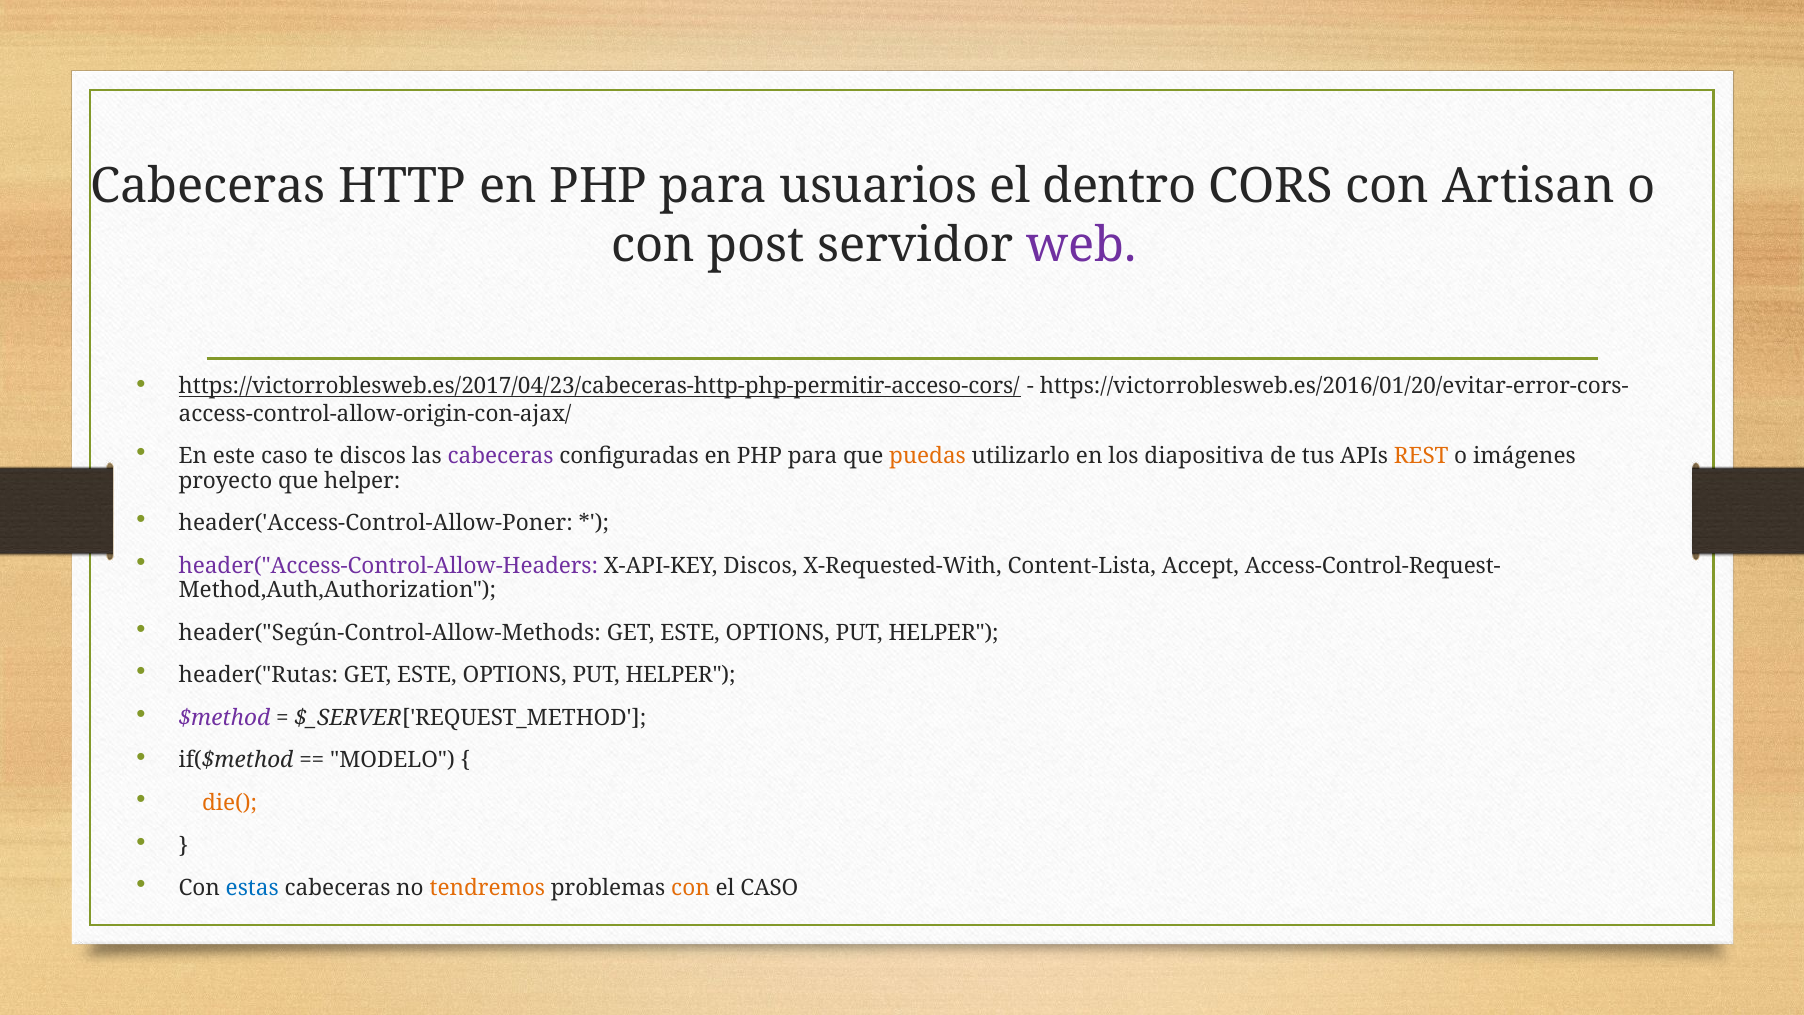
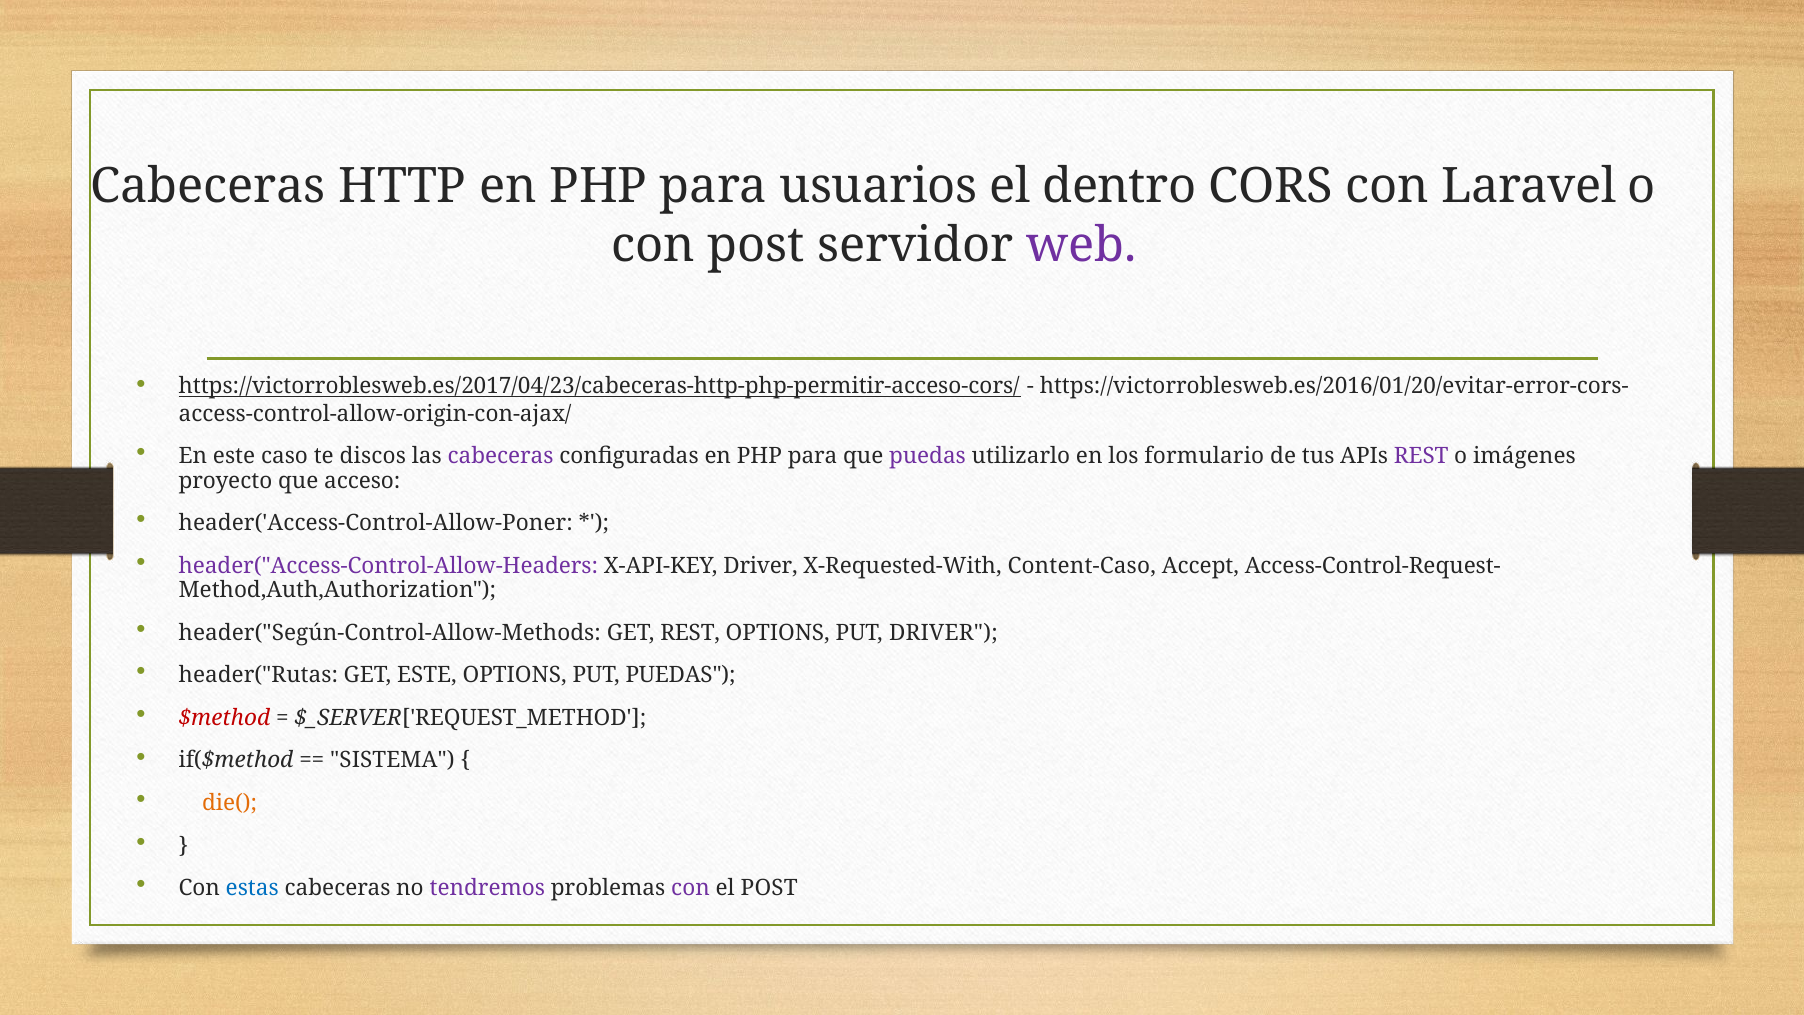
Artisan: Artisan -> Laravel
puedas at (927, 456) colour: orange -> purple
diapositiva: diapositiva -> formulario
REST at (1421, 456) colour: orange -> purple
que helper: helper -> acceso
X-API-KEY Discos: Discos -> Driver
Content-Lista: Content-Lista -> Content-Caso
ESTE at (690, 633): ESTE -> REST
HELPER at (944, 633): HELPER -> DRIVER
HELPER at (681, 675): HELPER -> PUEDAS
$method colour: purple -> red
MODELO: MODELO -> SISTEMA
tendremos colour: orange -> purple
con at (691, 888) colour: orange -> purple
el CASO: CASO -> POST
